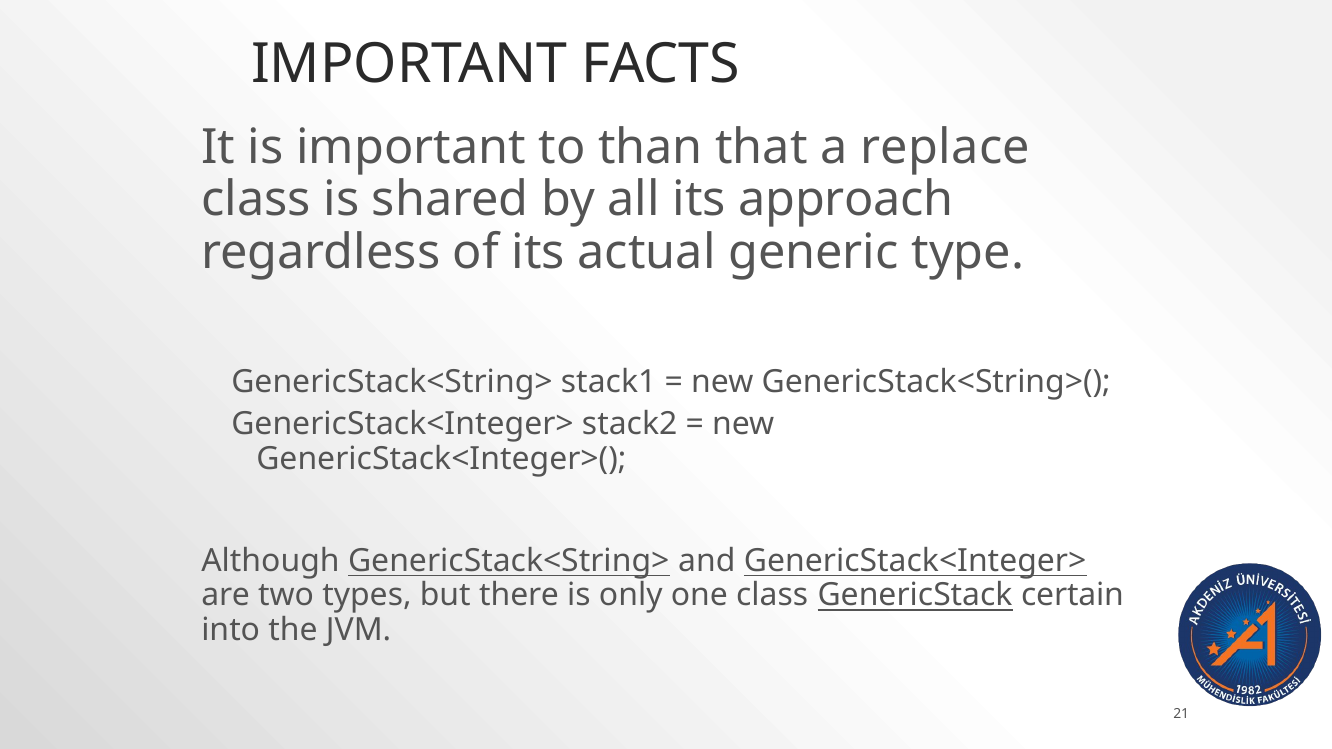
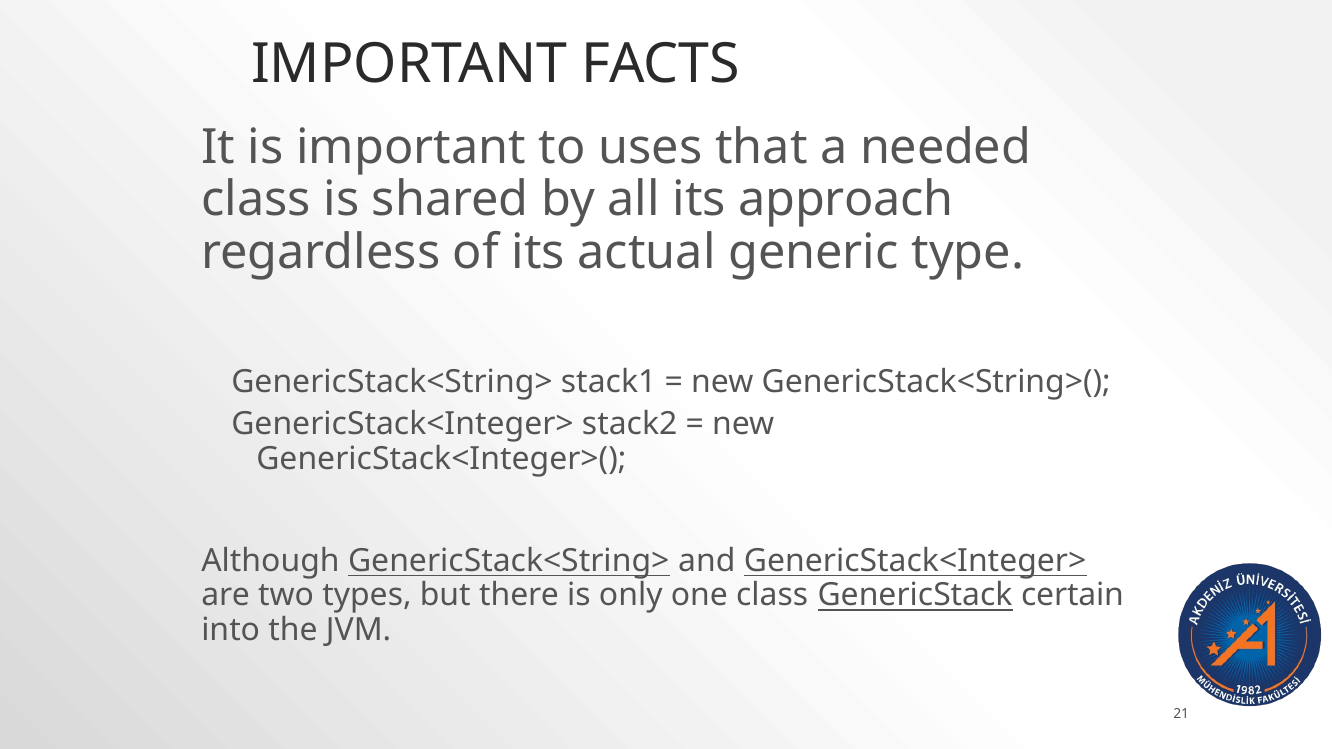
than: than -> uses
replace: replace -> needed
